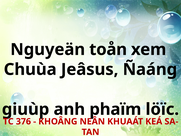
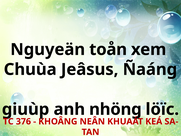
phaïm: phaïm -> nhöng
